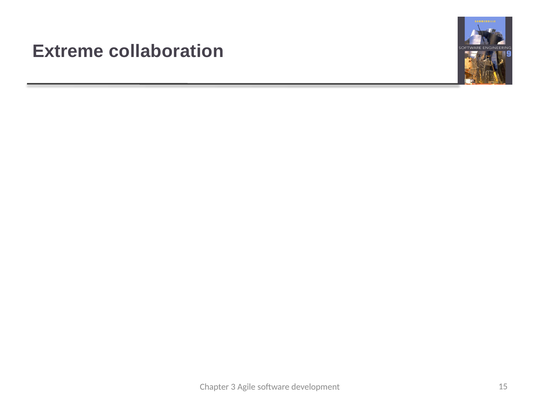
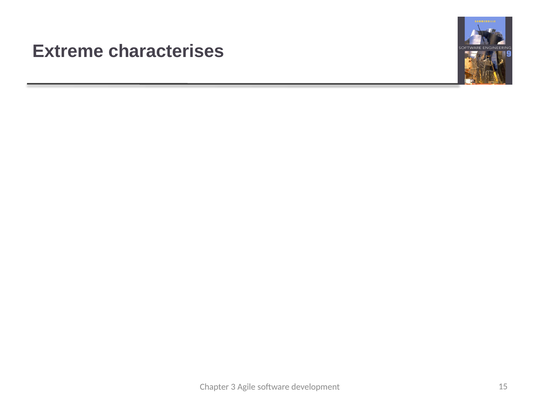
collaboration: collaboration -> characterises
